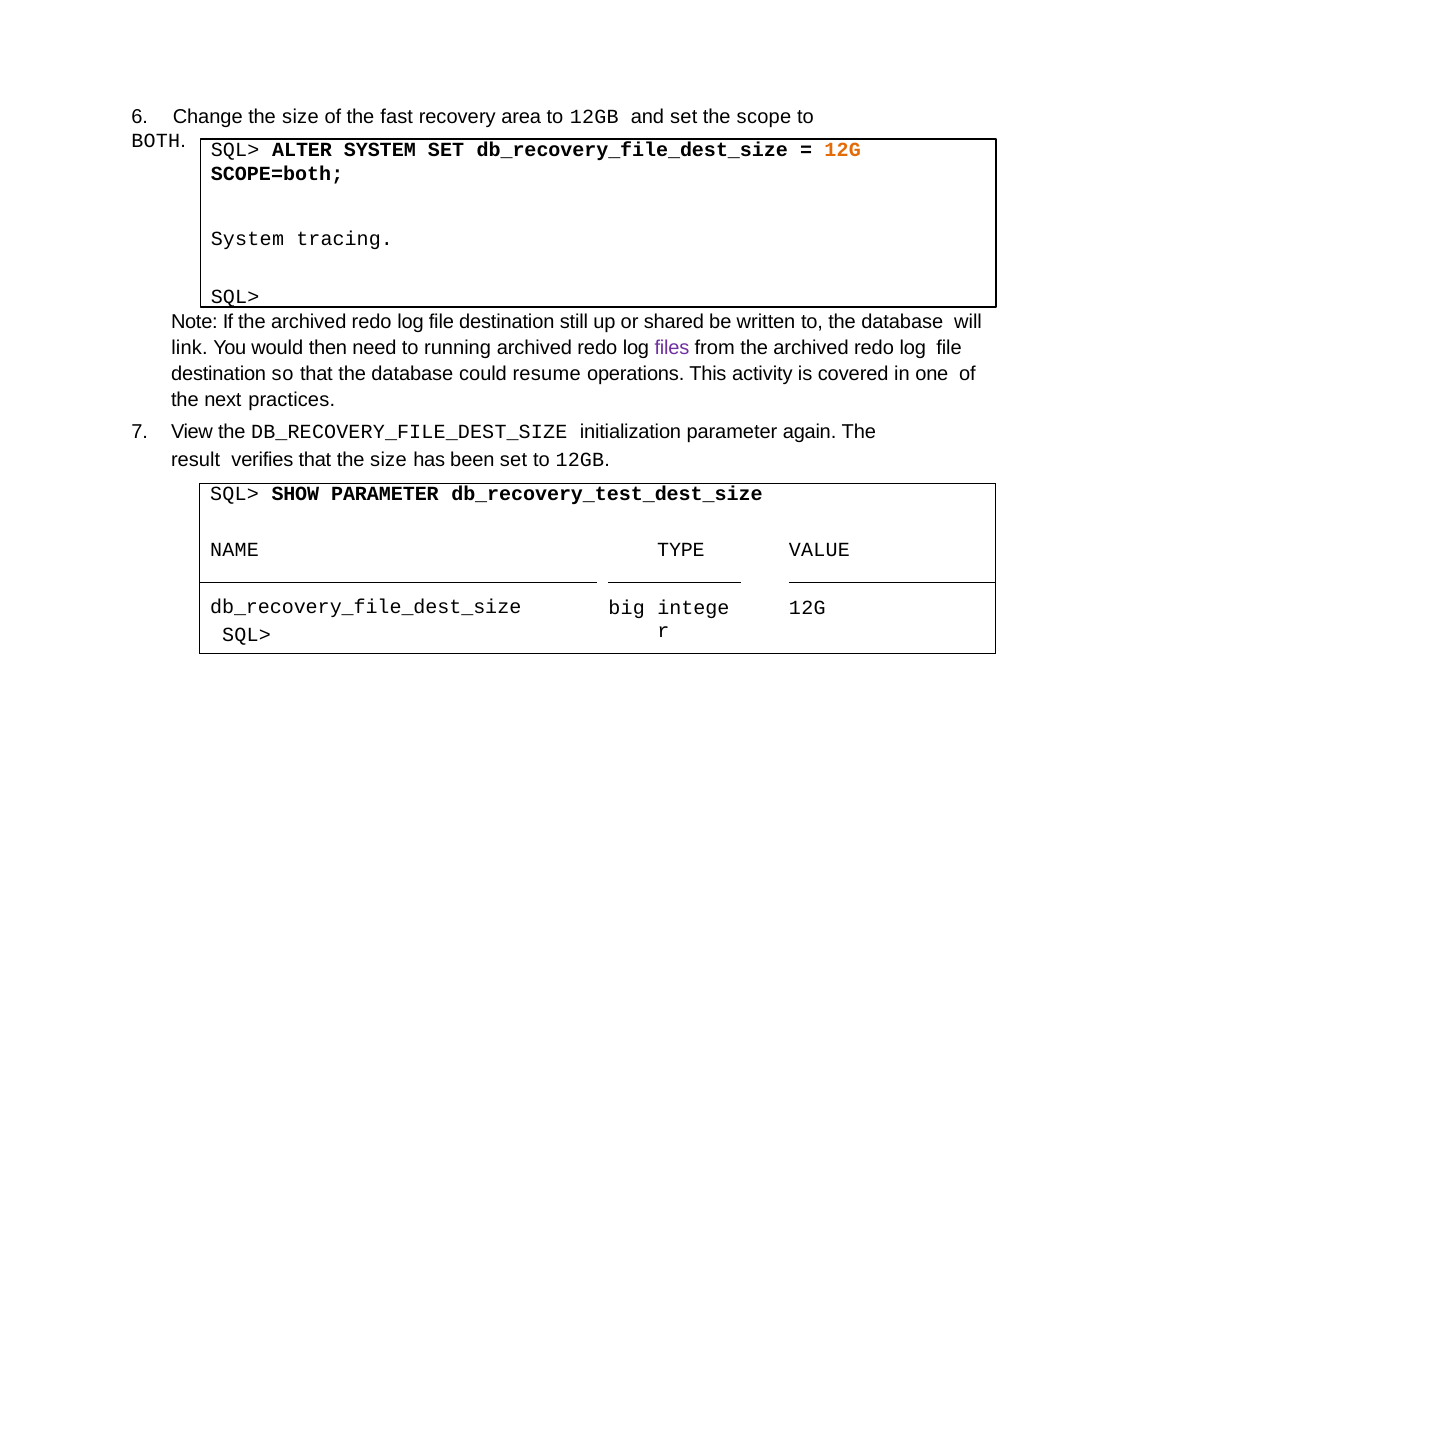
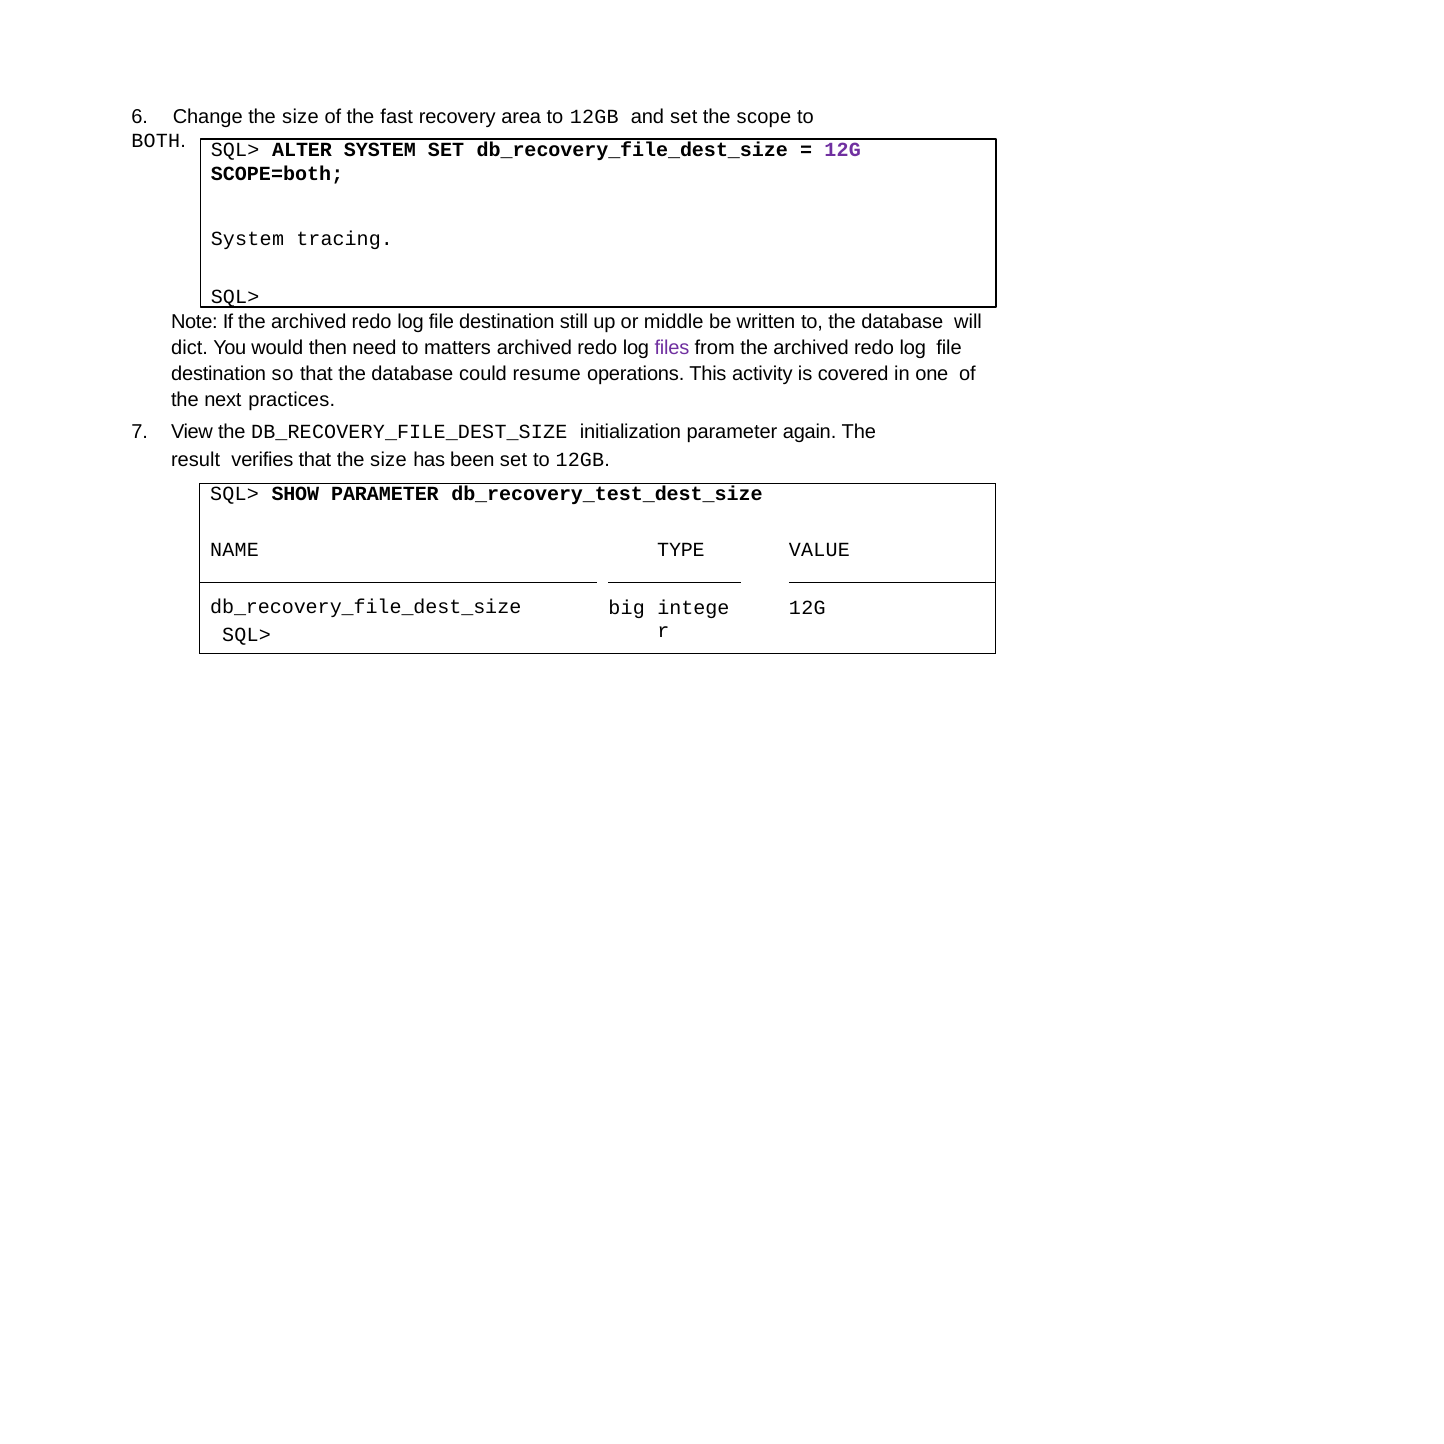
12G at (843, 150) colour: orange -> purple
shared: shared -> middle
link: link -> dict
running: running -> matters
